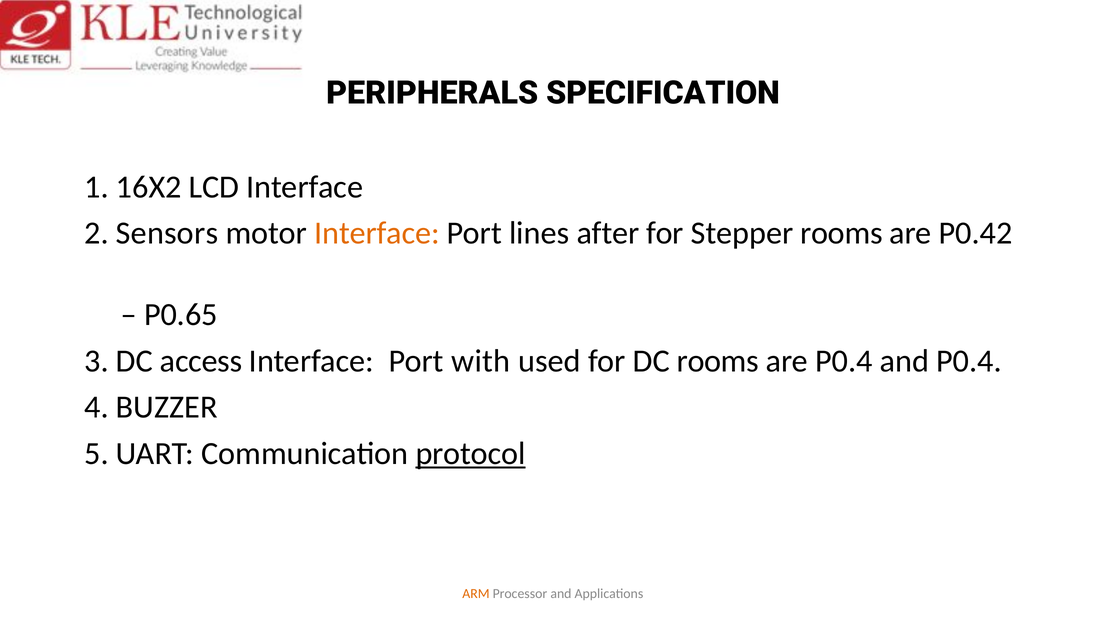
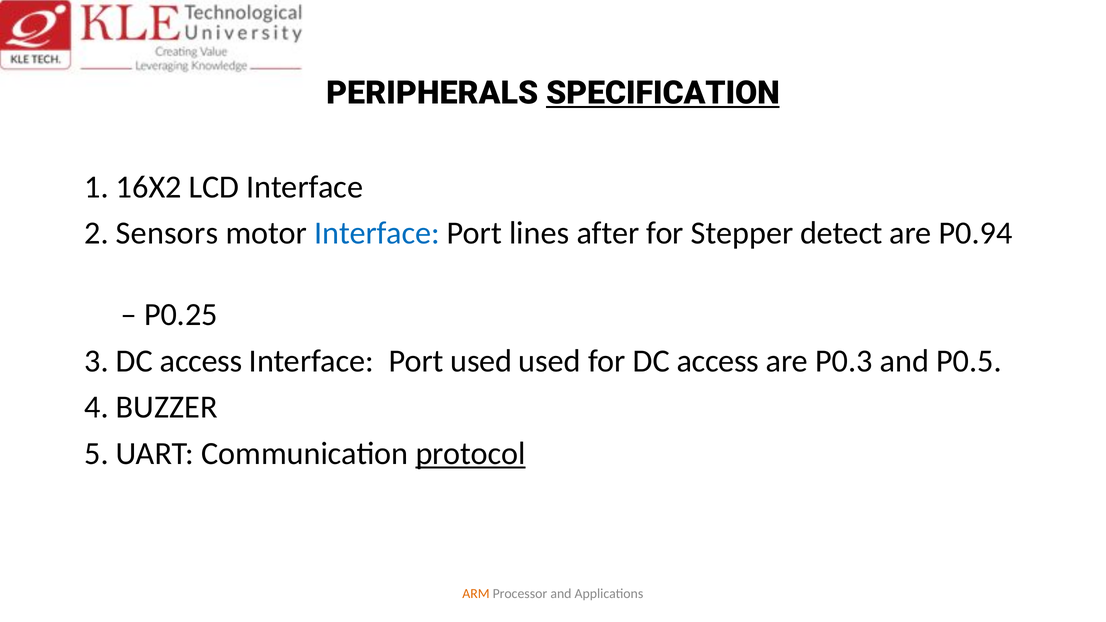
SPECIFICATION underline: none -> present
Interface at (377, 233) colour: orange -> blue
Stepper rooms: rooms -> detect
P0.42: P0.42 -> P0.94
P0.65: P0.65 -> P0.25
Port with: with -> used
for DC rooms: rooms -> access
are P0.4: P0.4 -> P0.3
and P0.4: P0.4 -> P0.5
